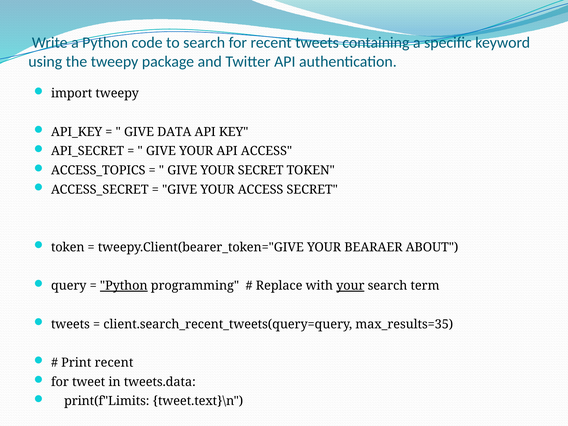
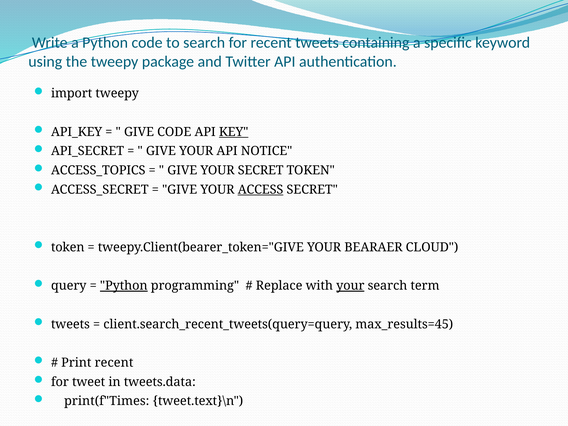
GIVE DATA: DATA -> CODE
KEY underline: none -> present
API ACCESS: ACCESS -> NOTICE
ACCESS at (261, 190) underline: none -> present
ABOUT: ABOUT -> CLOUD
max_results=35: max_results=35 -> max_results=45
print(f"Limits: print(f"Limits -> print(f"Times
